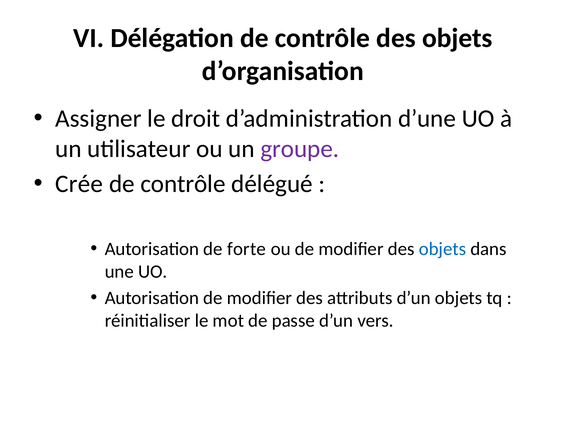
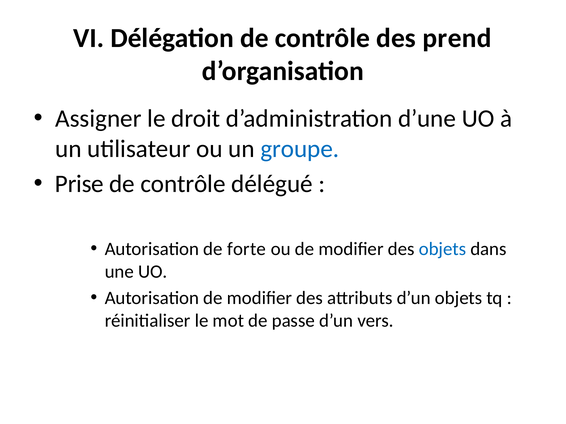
contrôle des objets: objets -> prend
groupe colour: purple -> blue
Crée: Crée -> Prise
